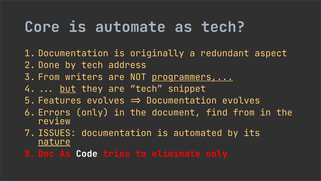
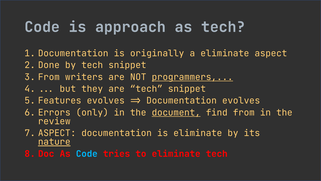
Core at (42, 27): Core -> Code
automate: automate -> approach
a redundant: redundant -> eliminate
by tech address: address -> snippet
but underline: present -> none
document underline: none -> present
ISSUES at (57, 133): ISSUES -> ASPECT
is automated: automated -> eliminate
Code at (87, 153) colour: white -> light blue
eliminate only: only -> tech
